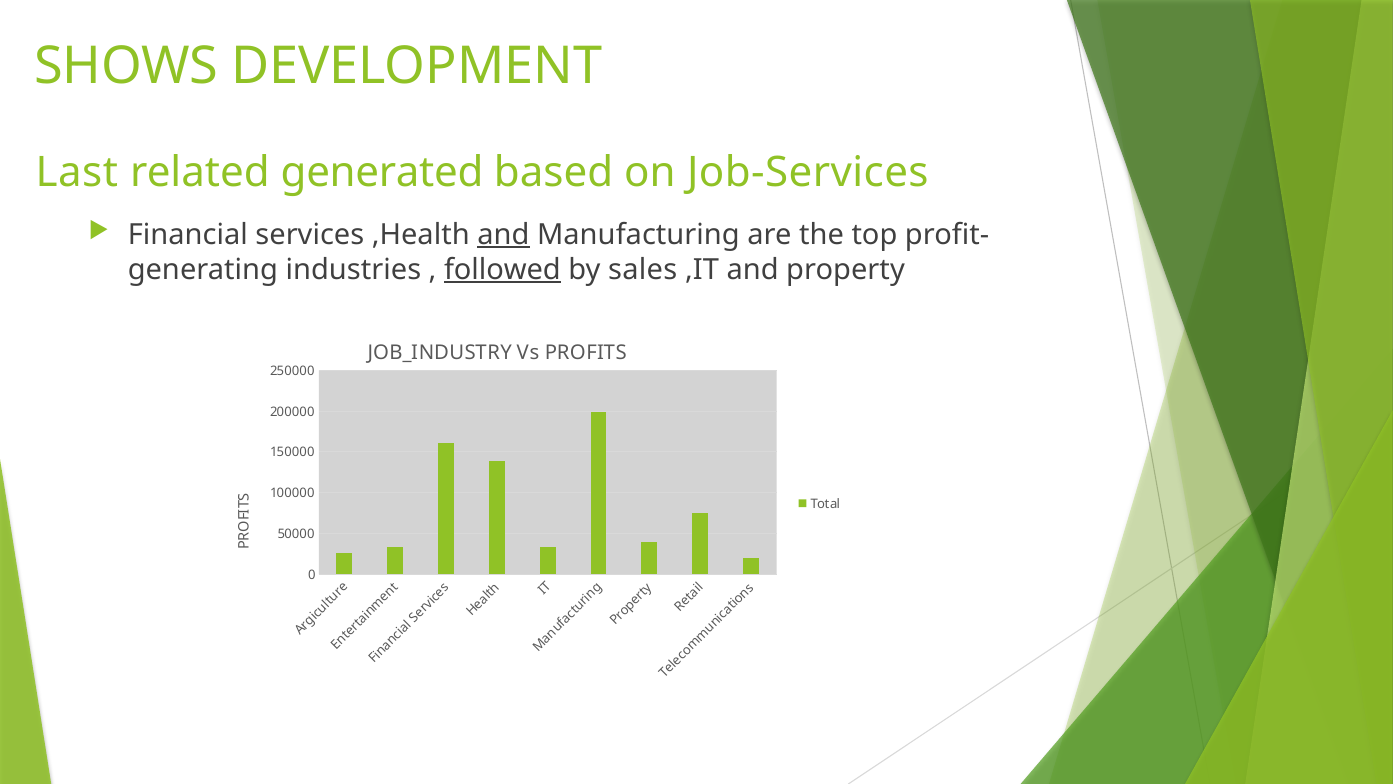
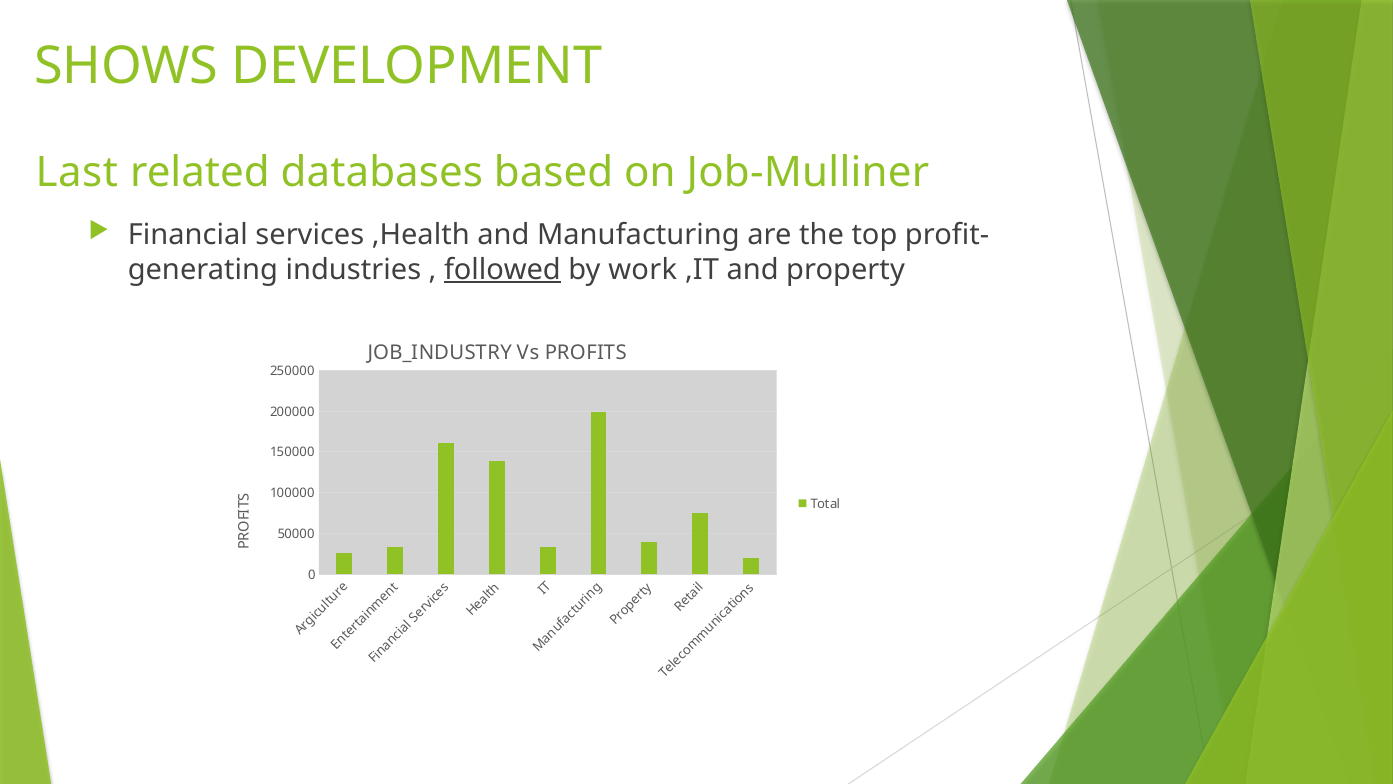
generated: generated -> databases
Job-Services: Job-Services -> Job-Mulliner
and at (503, 235) underline: present -> none
sales: sales -> work
